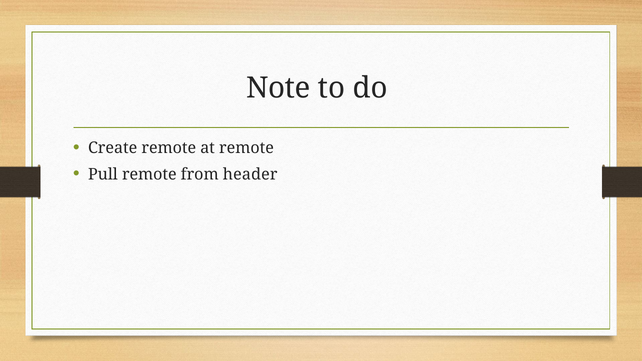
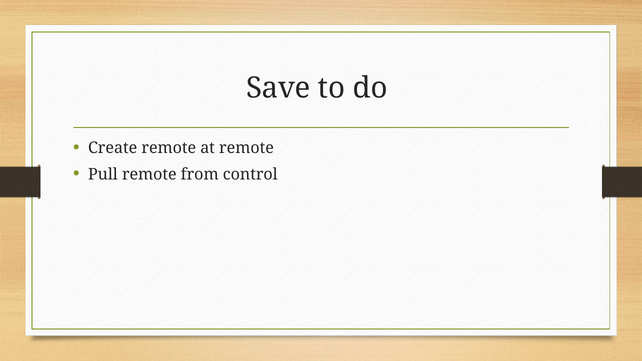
Note: Note -> Save
header: header -> control
